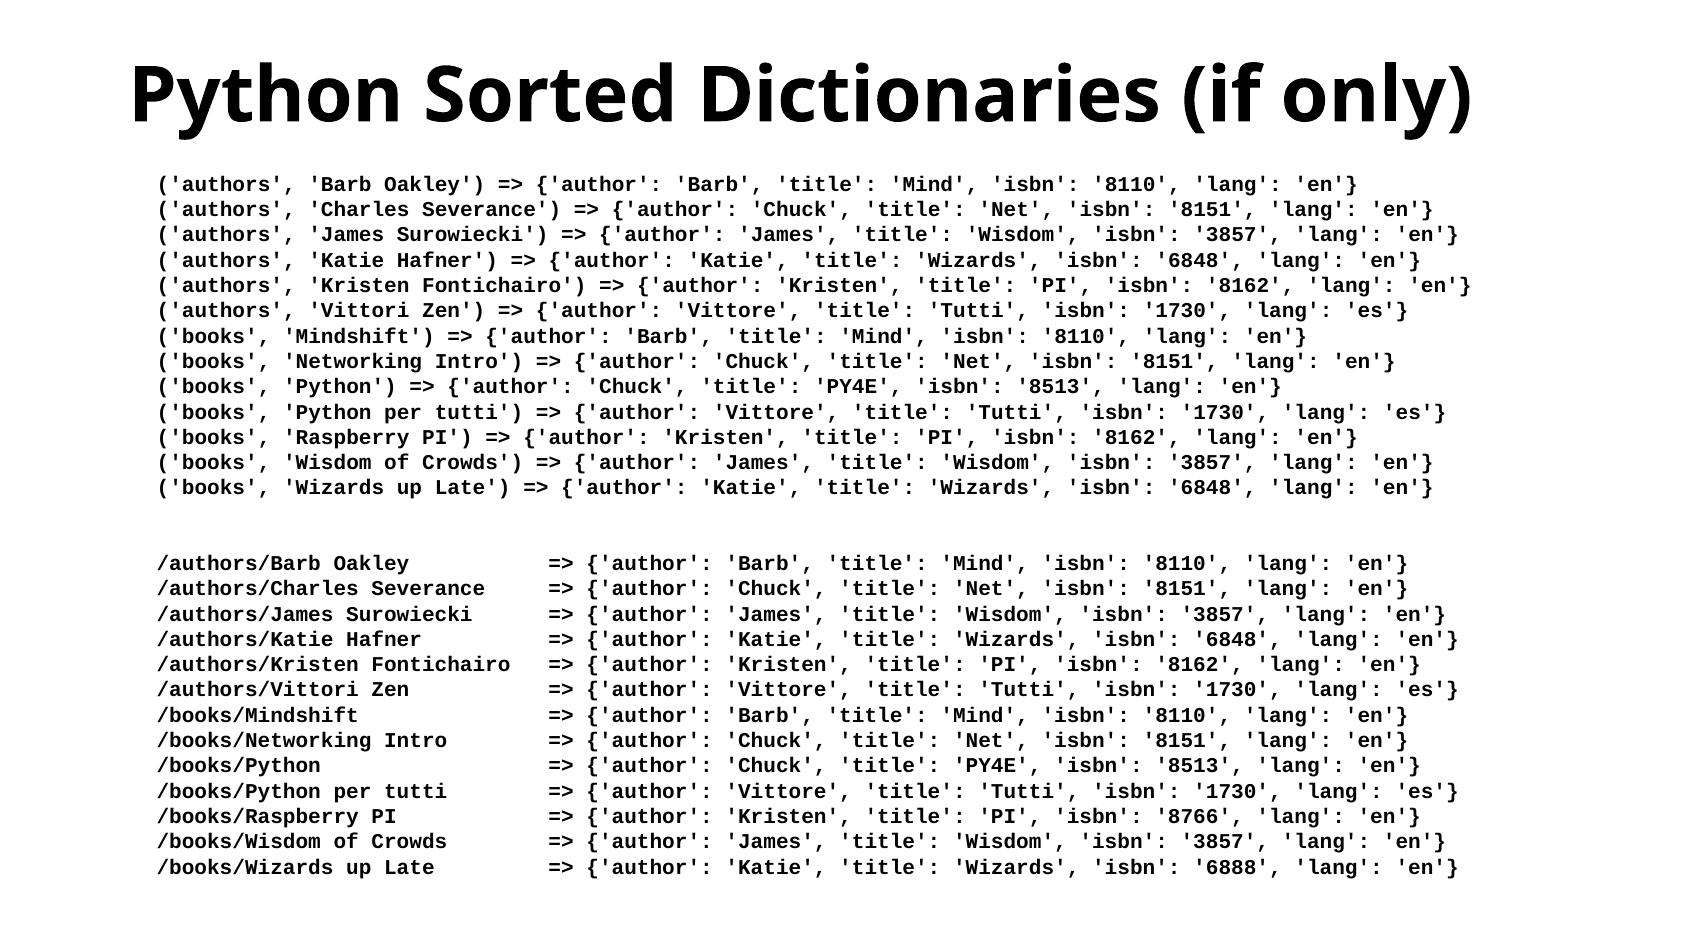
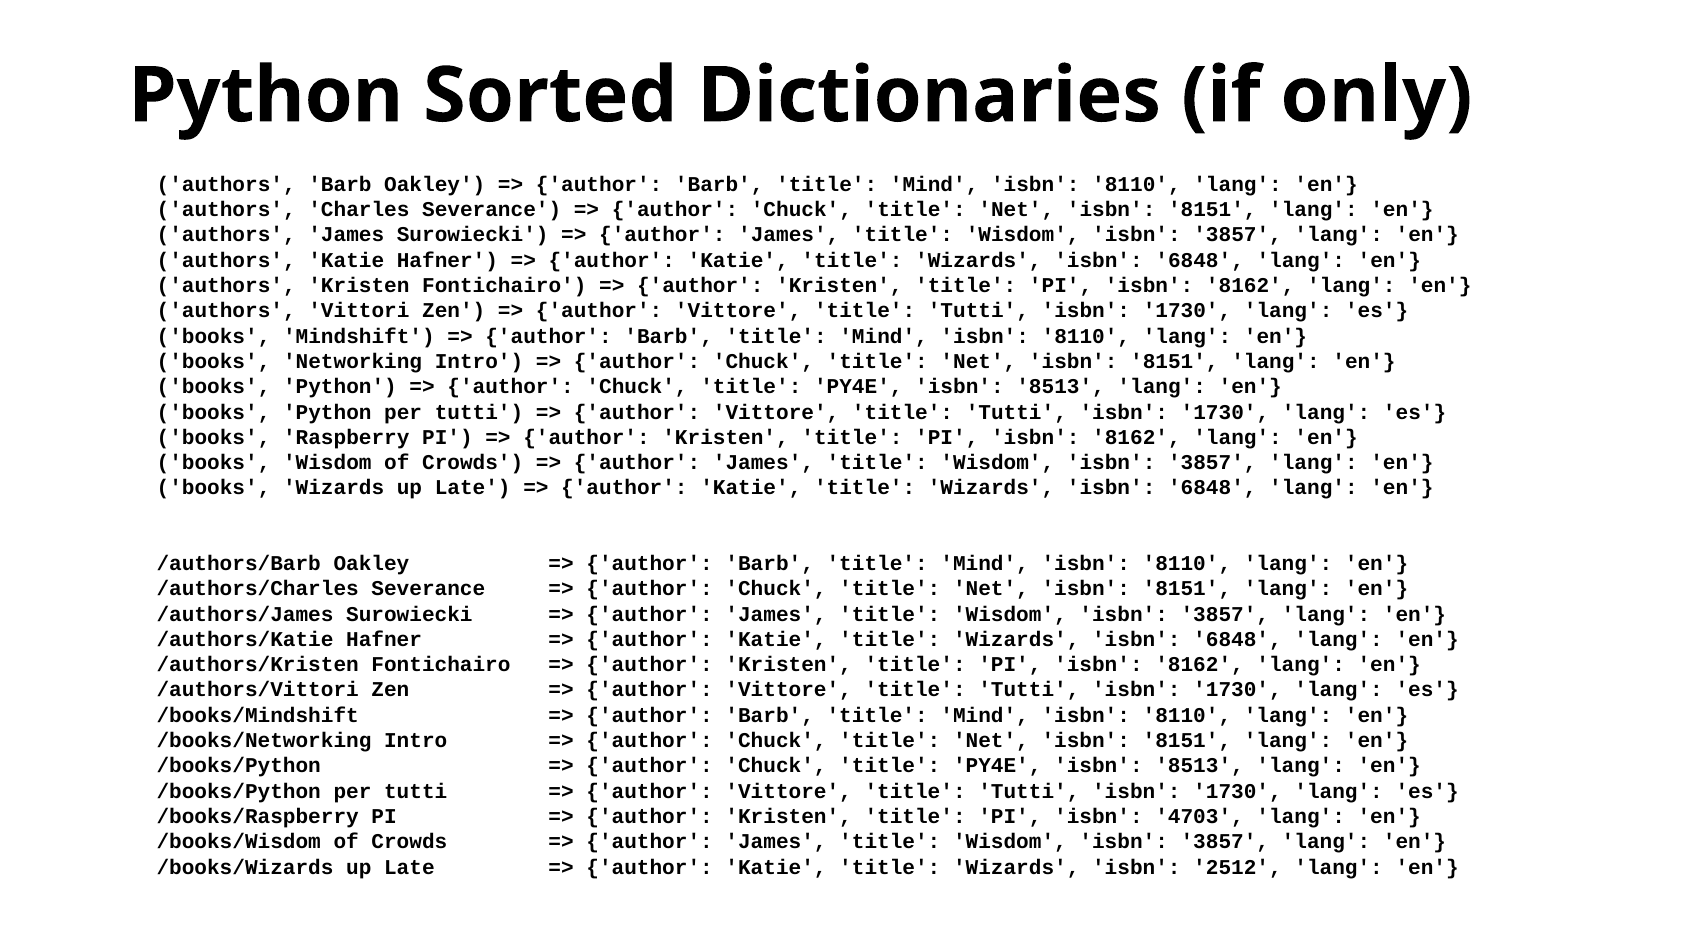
8766: 8766 -> 4703
6888: 6888 -> 2512
